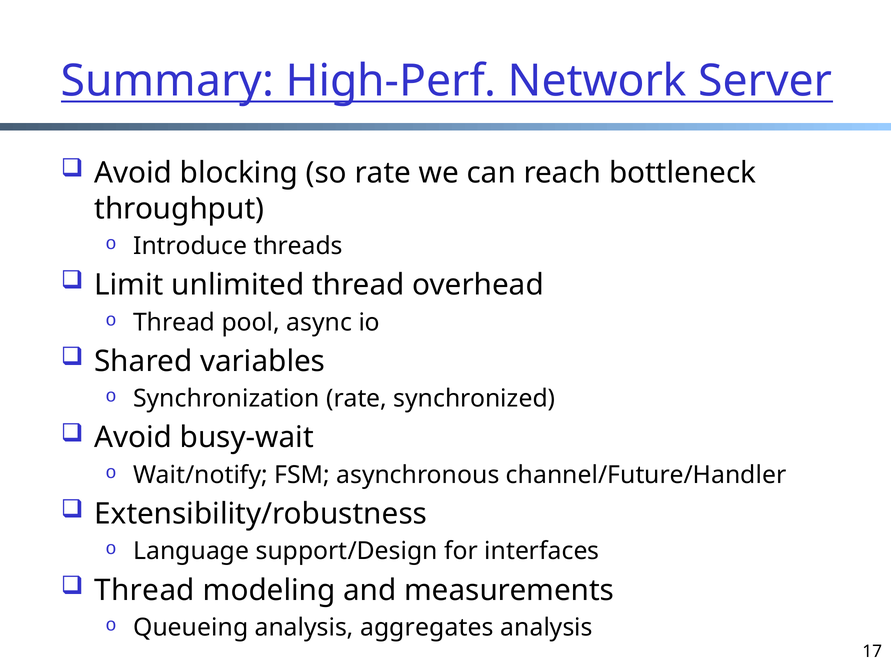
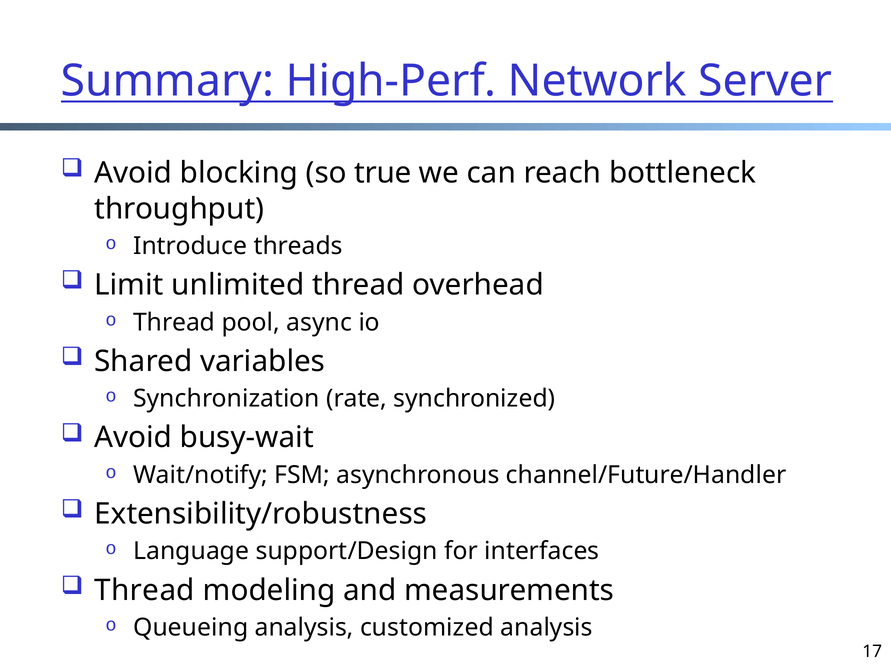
so rate: rate -> true
aggregates: aggregates -> customized
